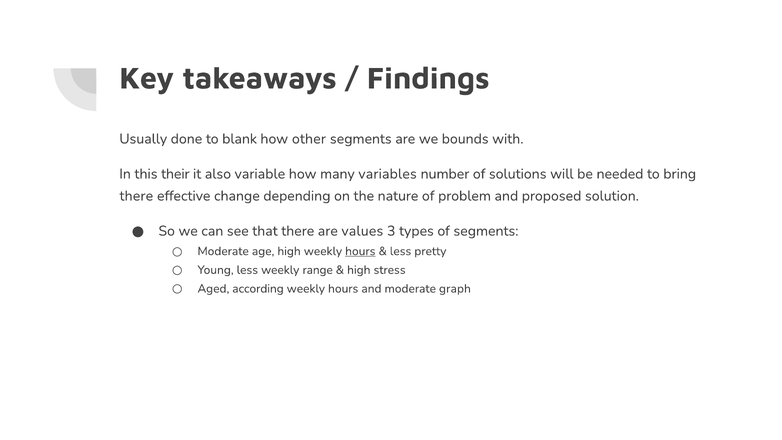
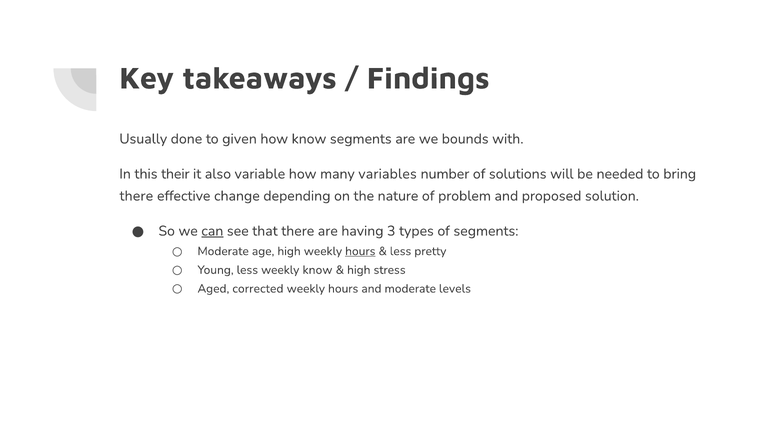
blank: blank -> given
how other: other -> know
can underline: none -> present
values: values -> having
weekly range: range -> know
according: according -> corrected
graph: graph -> levels
